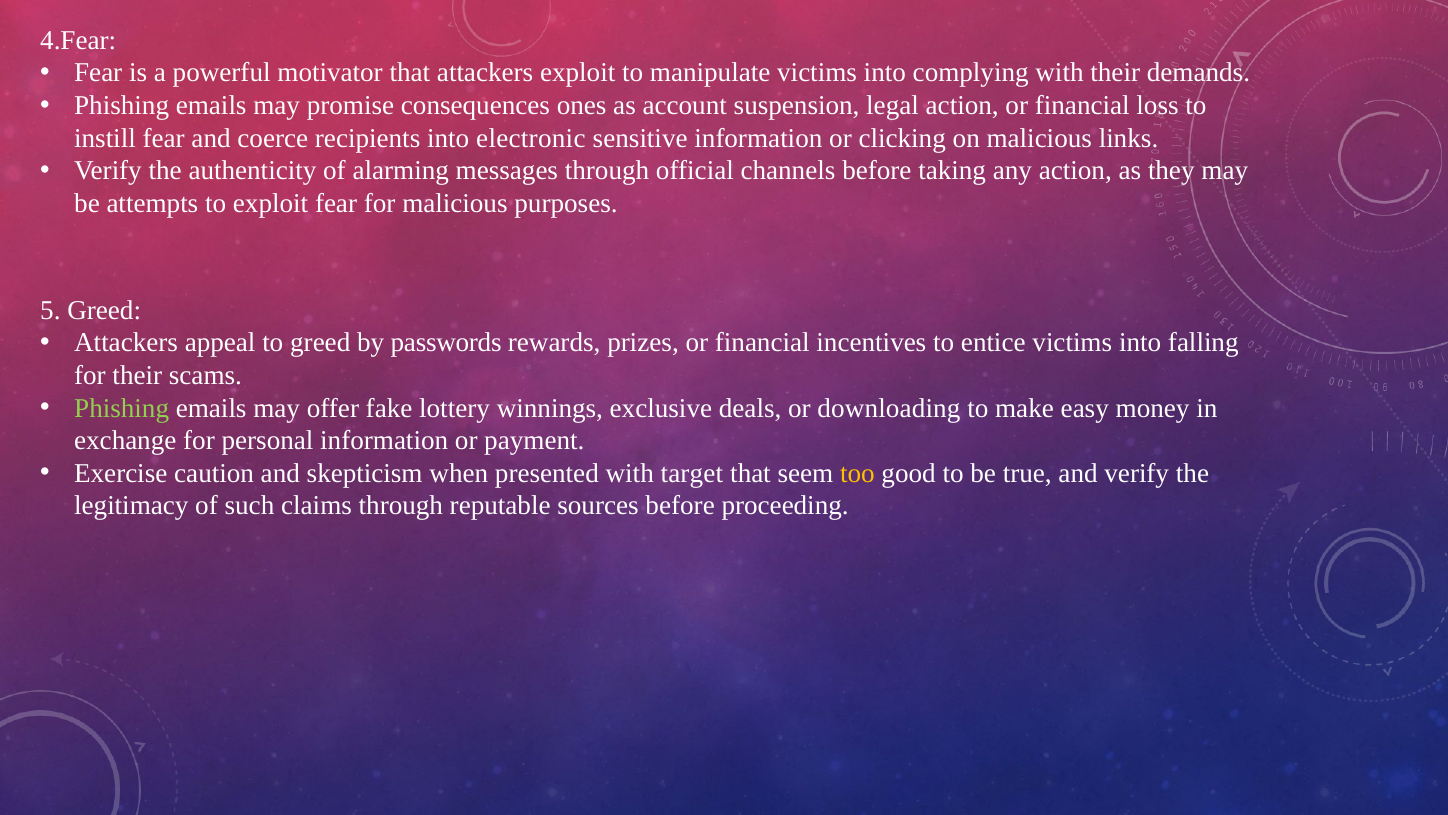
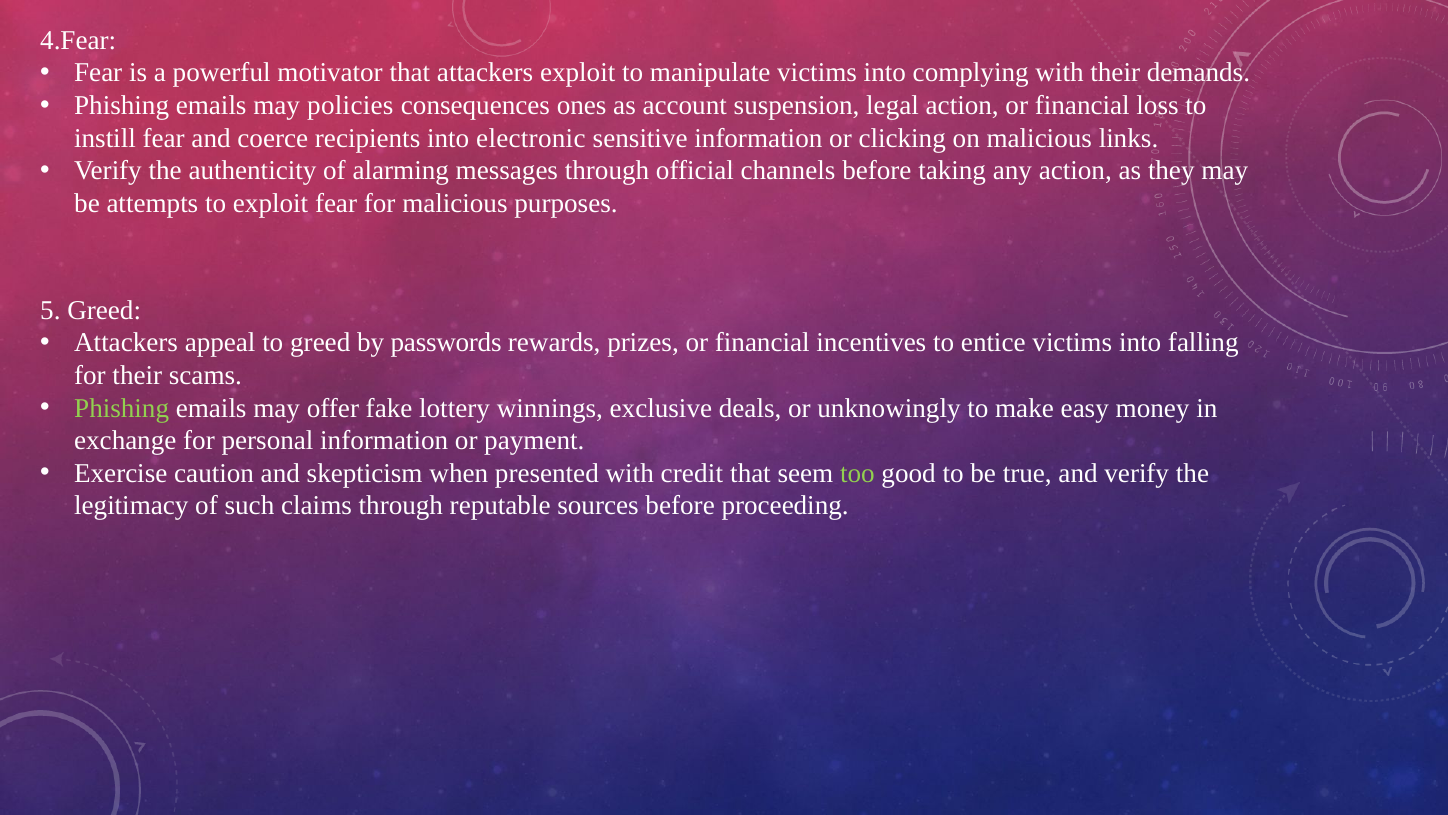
promise: promise -> policies
downloading: downloading -> unknowingly
target: target -> credit
too colour: yellow -> light green
